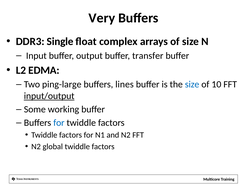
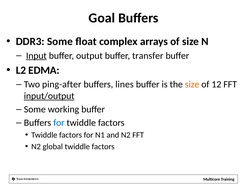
Very: Very -> Goal
DDR3 Single: Single -> Some
Input underline: none -> present
ping-large: ping-large -> ping-after
size at (192, 85) colour: blue -> orange
10: 10 -> 12
